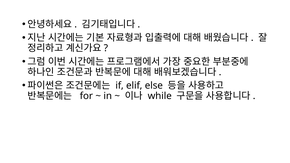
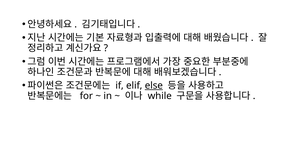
else underline: none -> present
